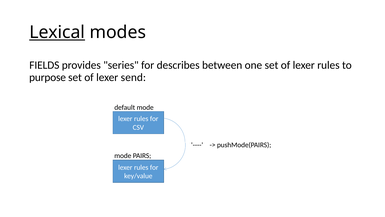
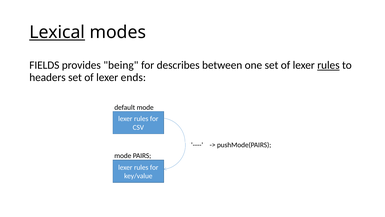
series: series -> being
rules at (328, 65) underline: none -> present
purpose: purpose -> headers
send: send -> ends
